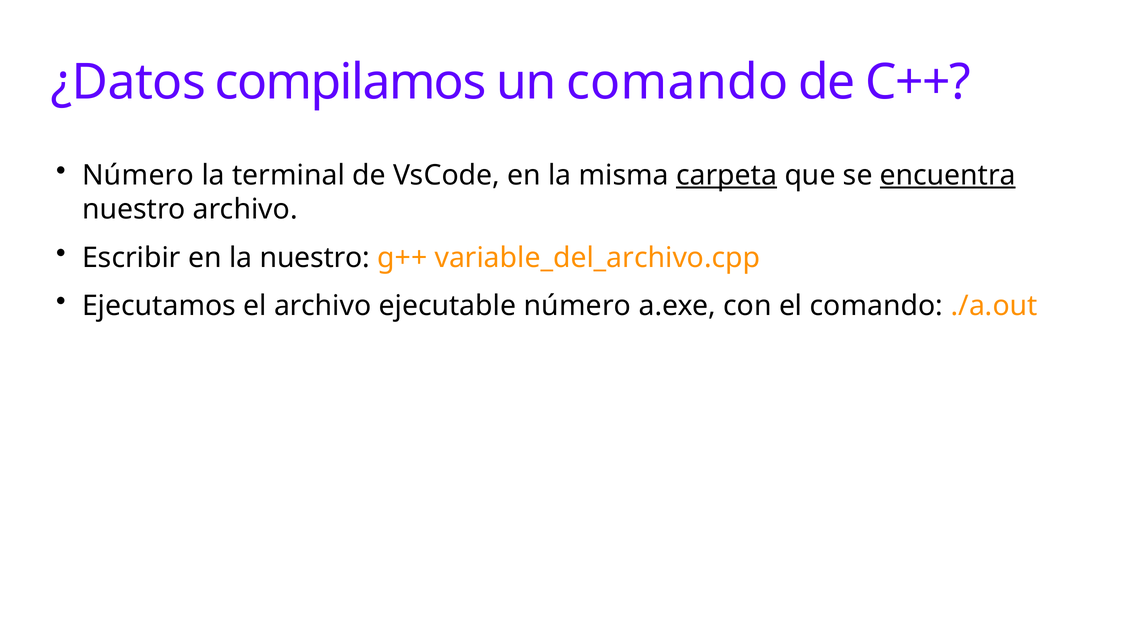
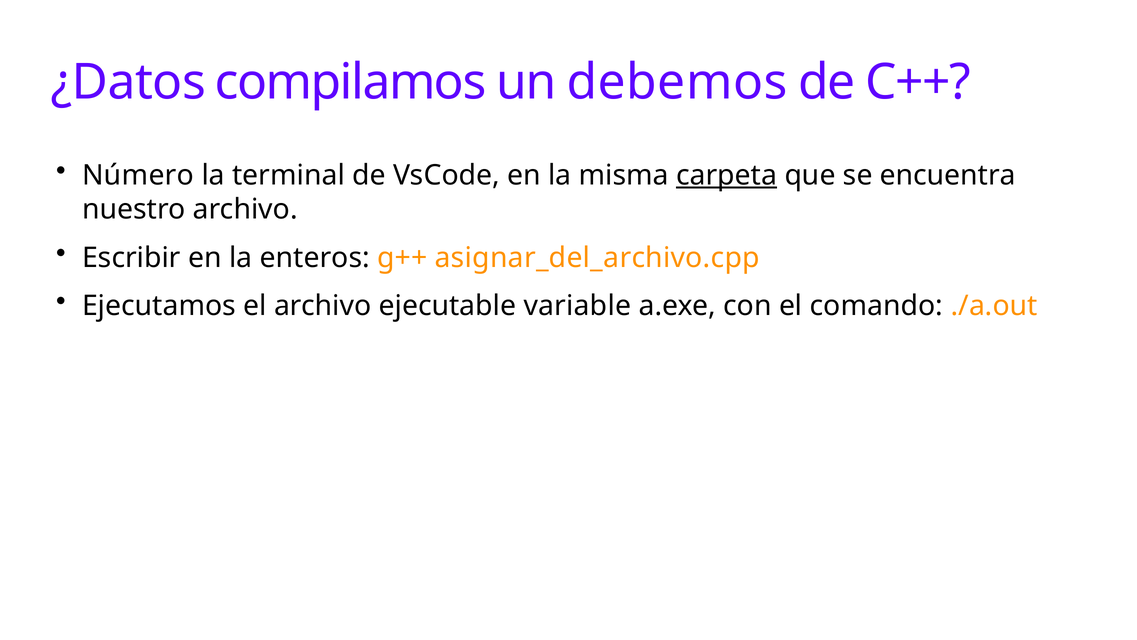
un comando: comando -> debemos
encuentra underline: present -> none
la nuestro: nuestro -> enteros
variable_del_archivo.cpp: variable_del_archivo.cpp -> asignar_del_archivo.cpp
ejecutable número: número -> variable
